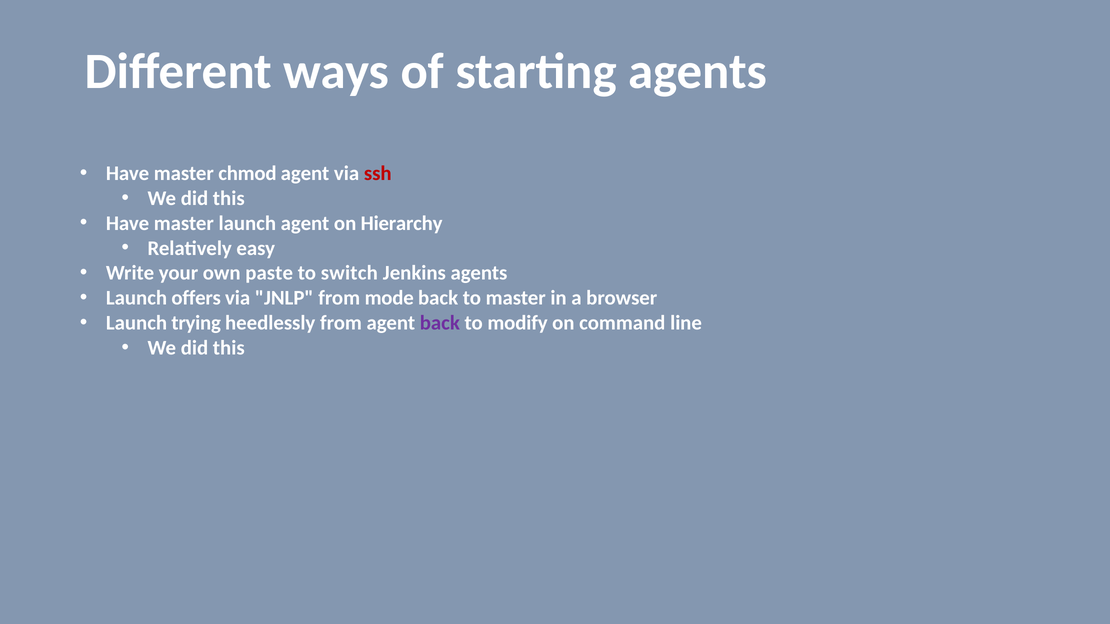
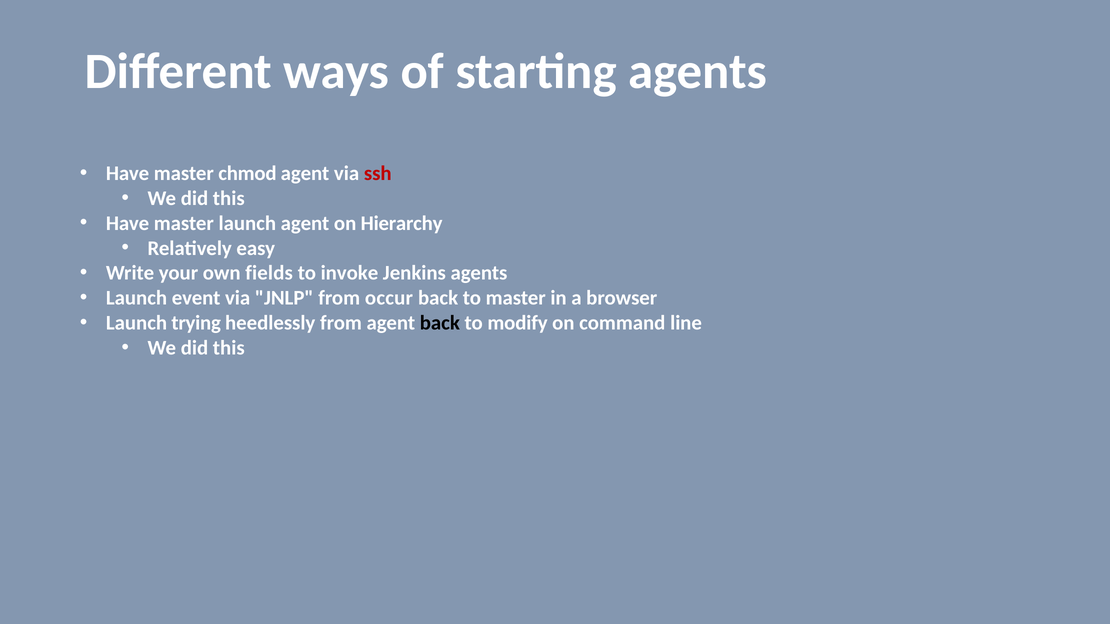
paste: paste -> fields
switch: switch -> invoke
offers: offers -> event
mode: mode -> occur
back at (440, 323) colour: purple -> black
